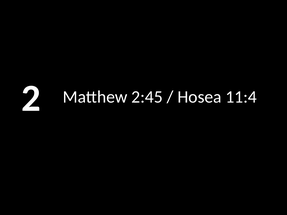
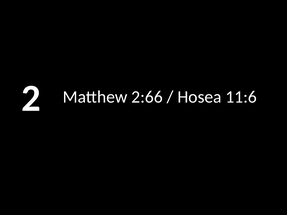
2:45: 2:45 -> 2:66
11:4: 11:4 -> 11:6
